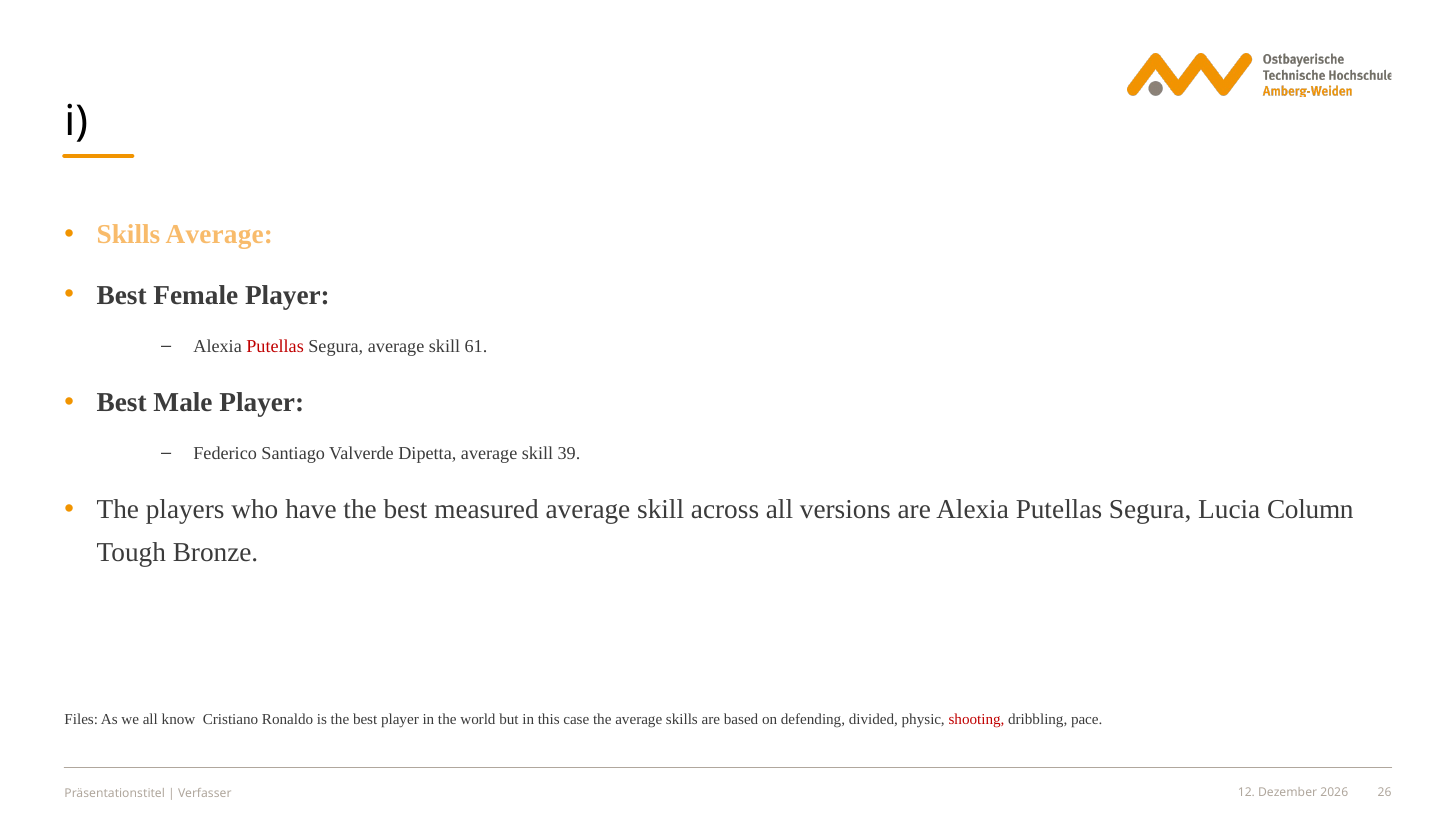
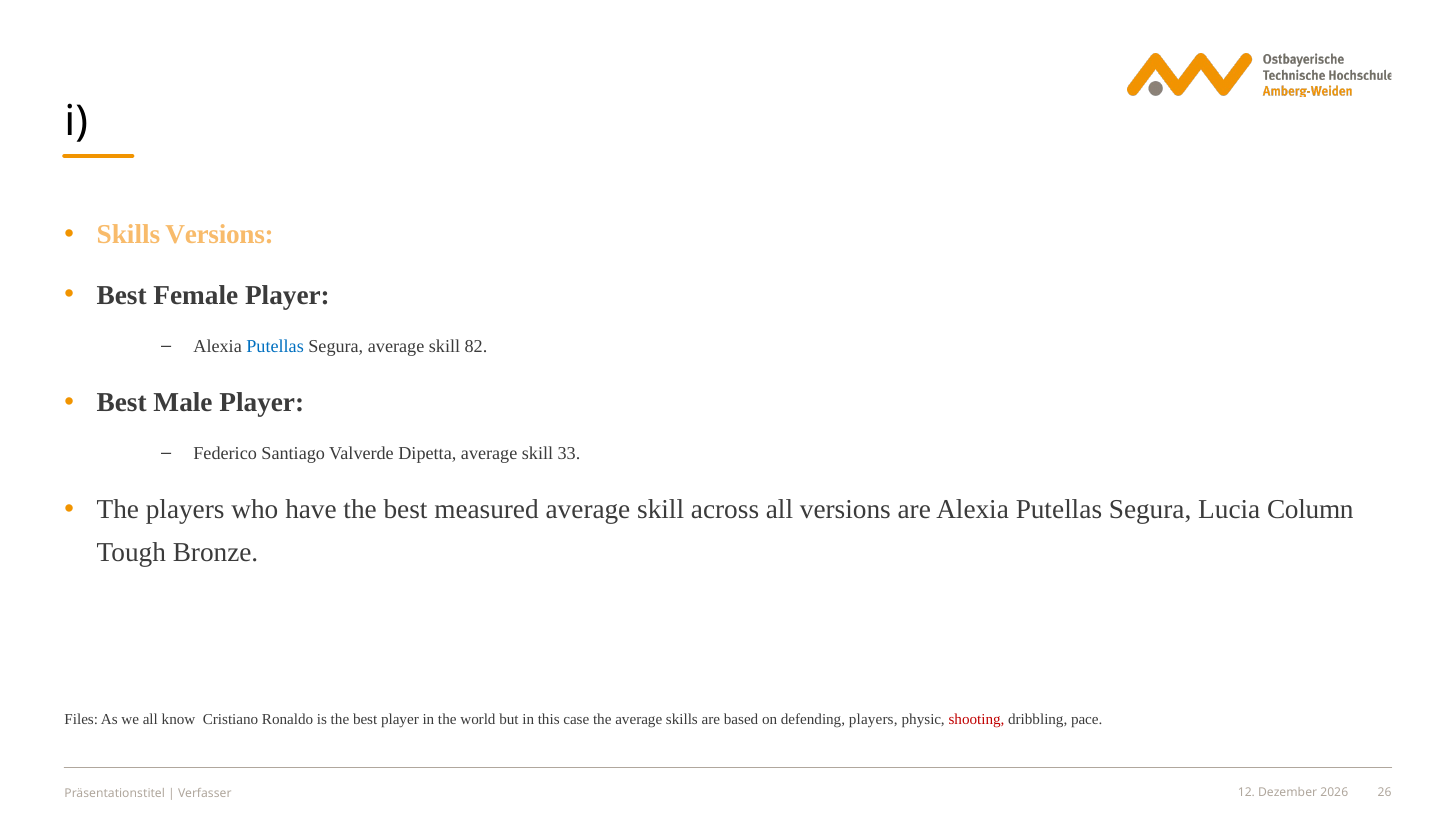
Skills Average: Average -> Versions
Putellas at (275, 347) colour: red -> blue
61: 61 -> 82
39: 39 -> 33
defending divided: divided -> players
